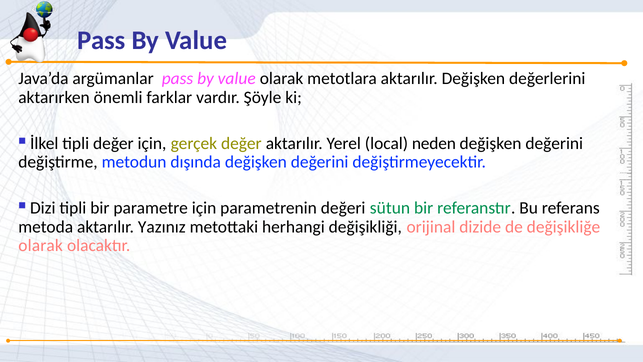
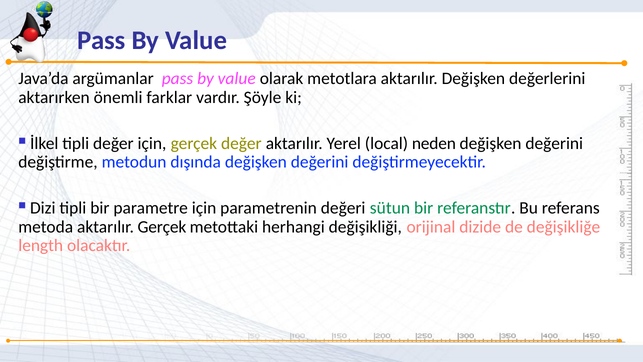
aktarılır Yazınız: Yazınız -> Gerçek
olarak at (41, 245): olarak -> length
